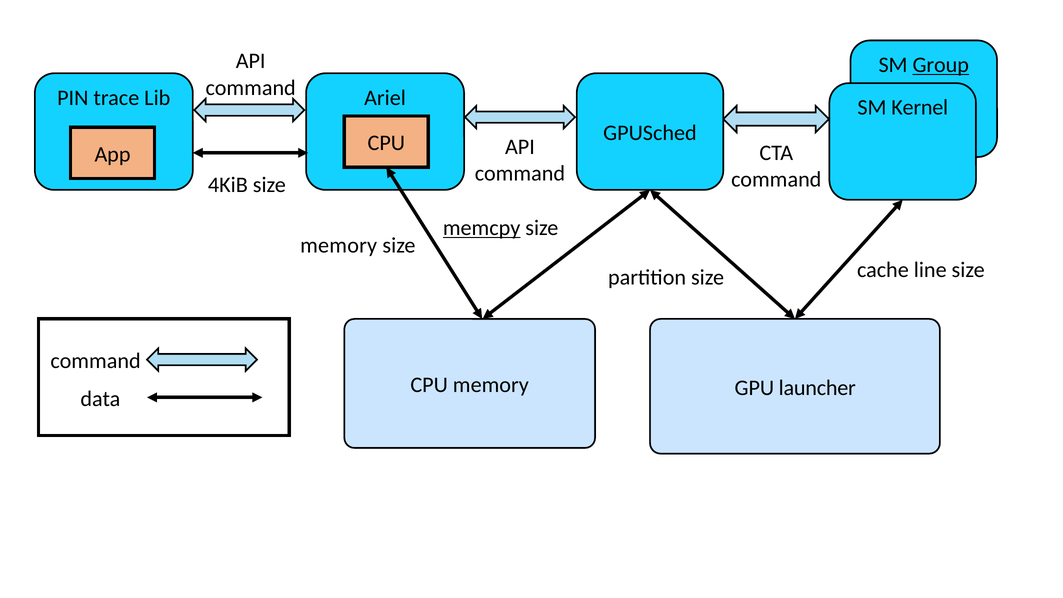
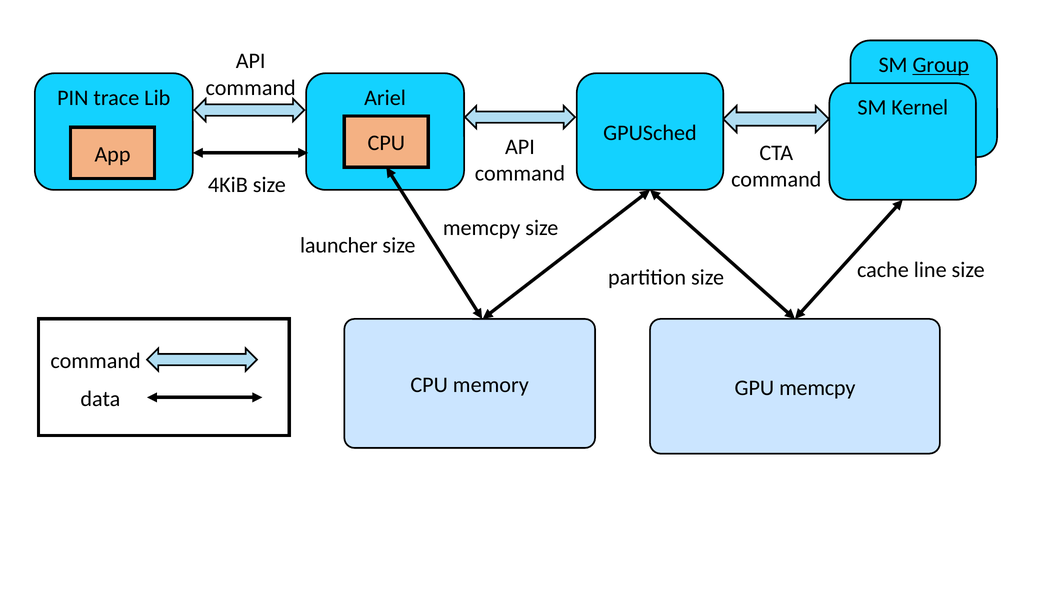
memcpy at (482, 228) underline: present -> none
memory at (339, 245): memory -> launcher
GPU launcher: launcher -> memcpy
